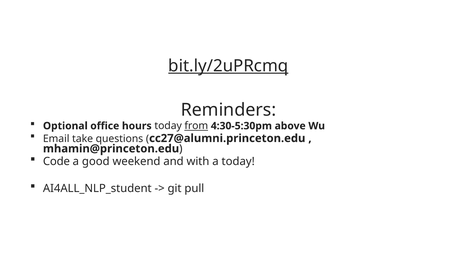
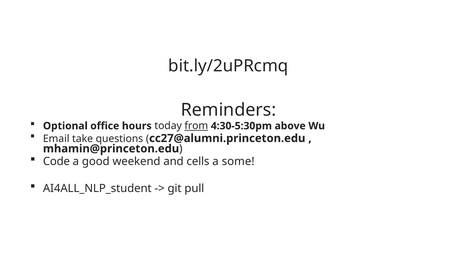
bit.ly/2uPRcmq underline: present -> none
with: with -> cells
a today: today -> some
